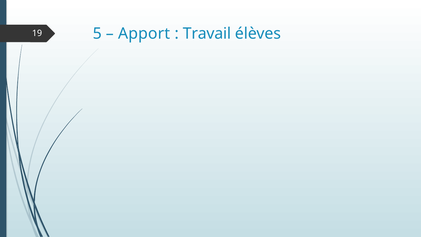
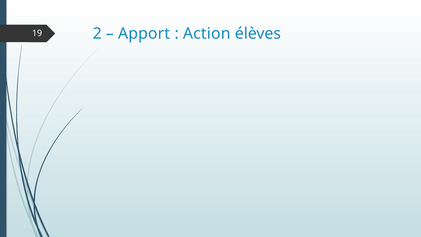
5: 5 -> 2
Travail: Travail -> Action
